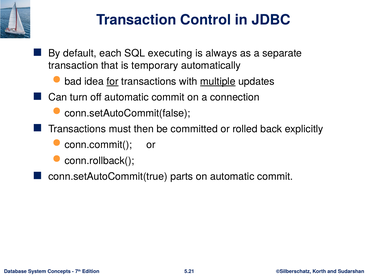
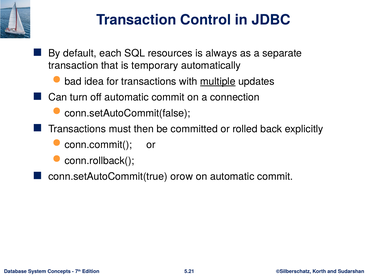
executing: executing -> resources
for underline: present -> none
parts: parts -> orow
